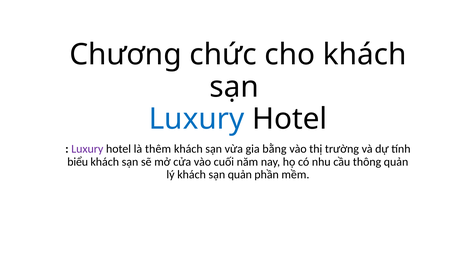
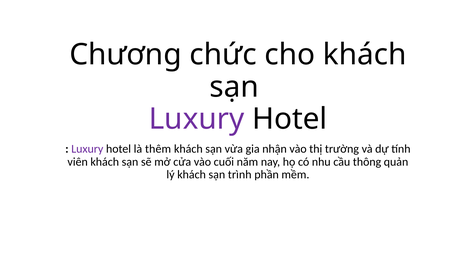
Luxury at (197, 119) colour: blue -> purple
bằng: bằng -> nhận
biểu: biểu -> viên
sạn quản: quản -> trình
